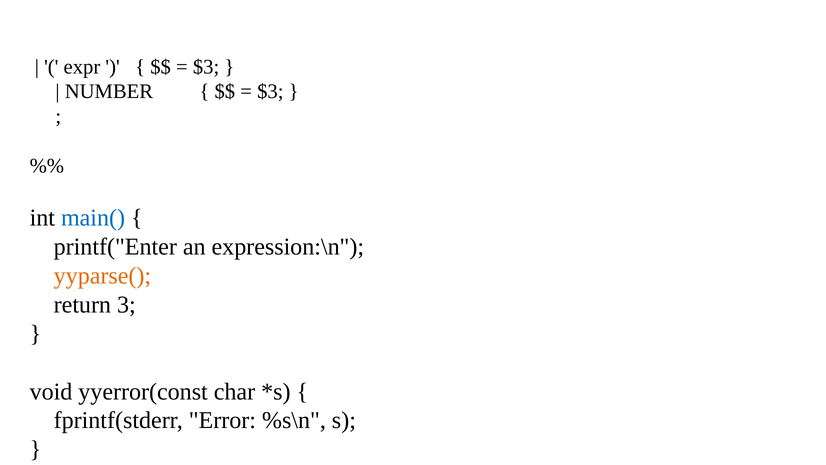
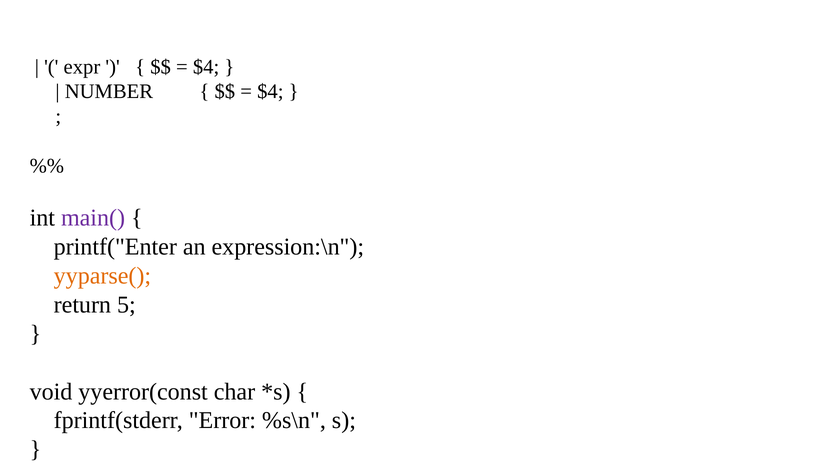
$3 at (206, 67): $3 -> $4
$3 at (270, 91): $3 -> $4
main( colour: blue -> purple
3: 3 -> 5
